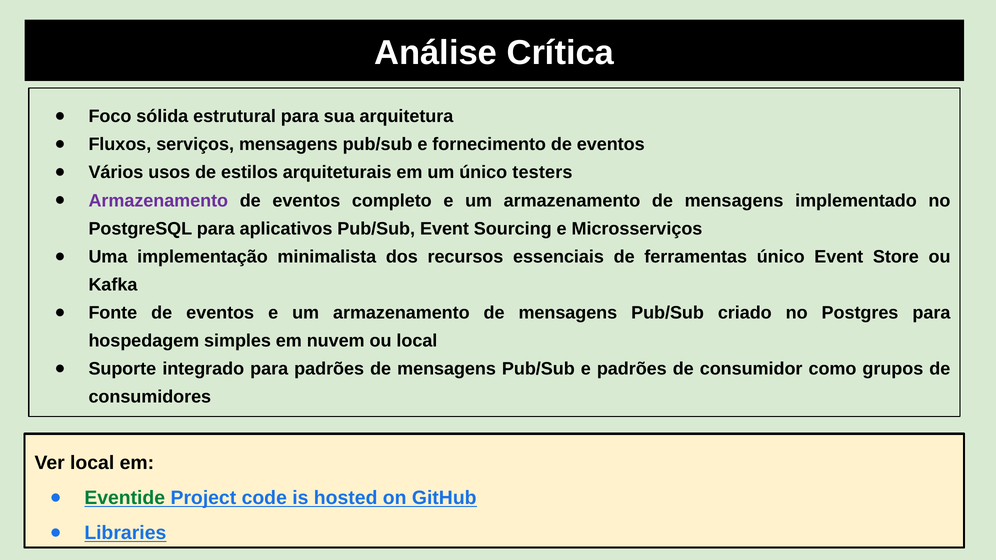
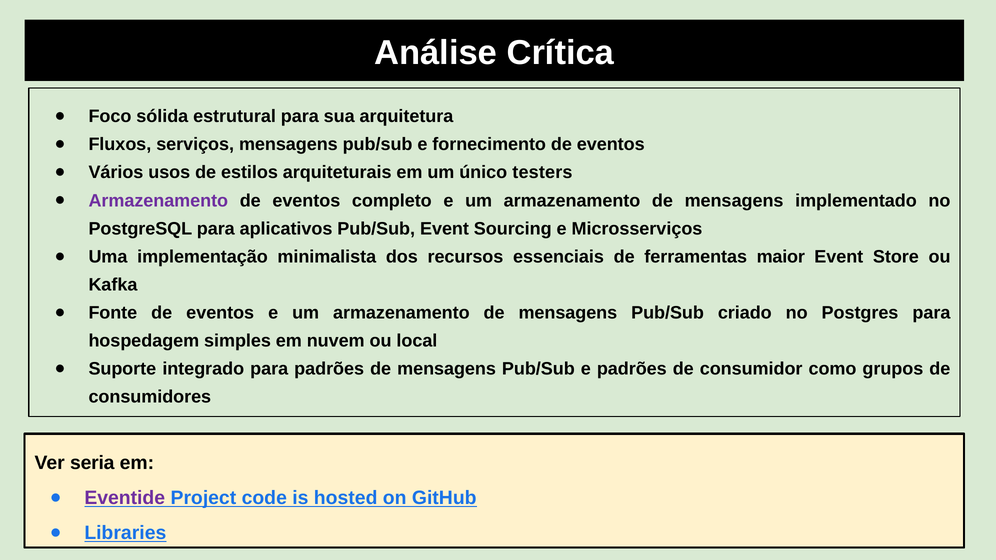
ferramentas único: único -> maior
Ver local: local -> seria
Eventide colour: green -> purple
